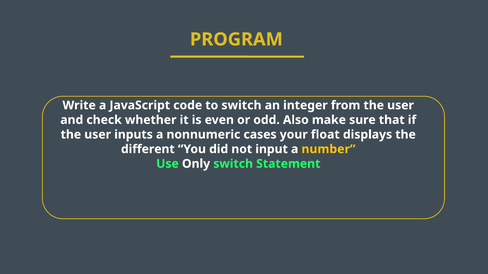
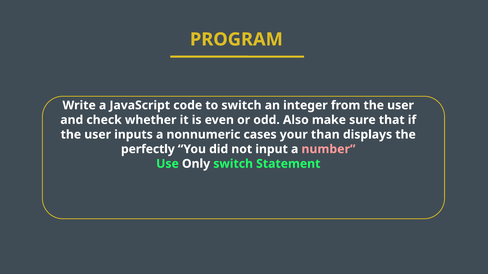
float: float -> than
different: different -> perfectly
number colour: yellow -> pink
